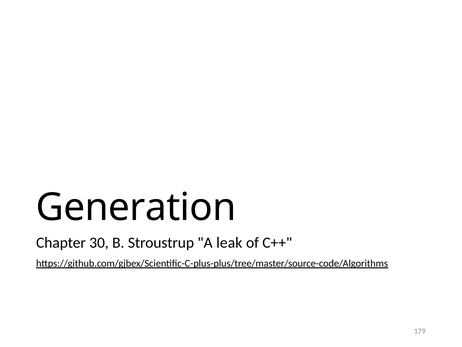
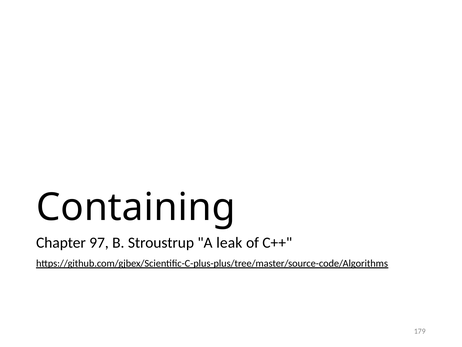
Generation: Generation -> Containing
30: 30 -> 97
